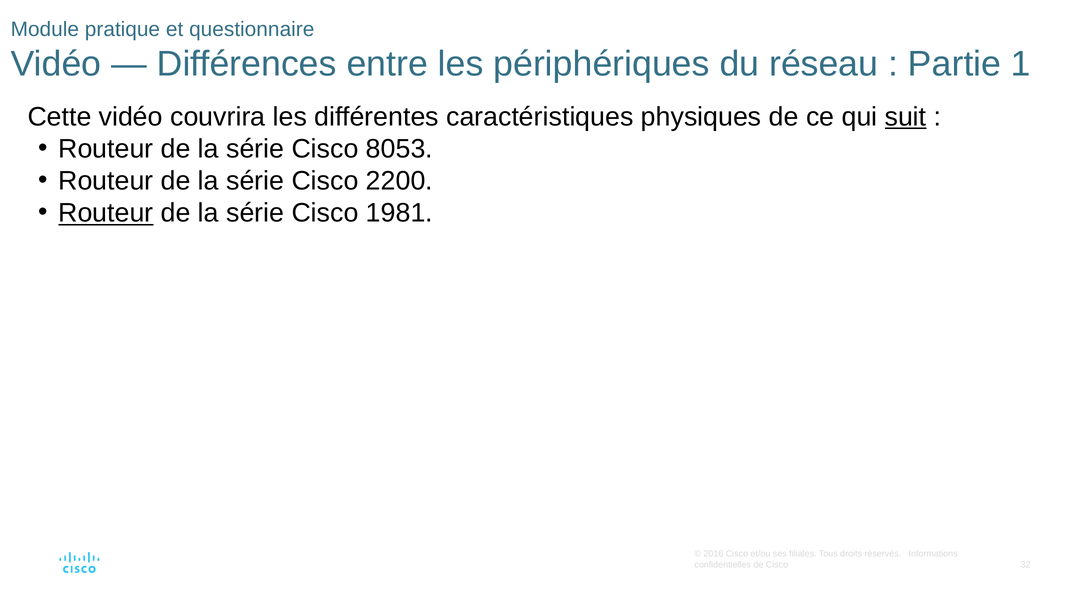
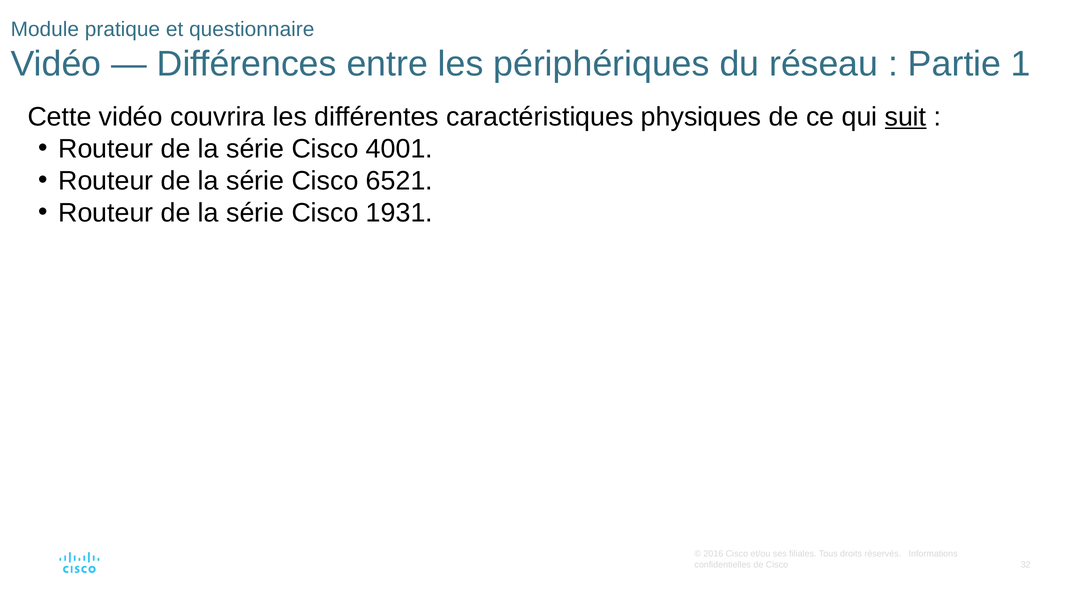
8053: 8053 -> 4001
2200: 2200 -> 6521
Routeur at (106, 213) underline: present -> none
1981: 1981 -> 1931
